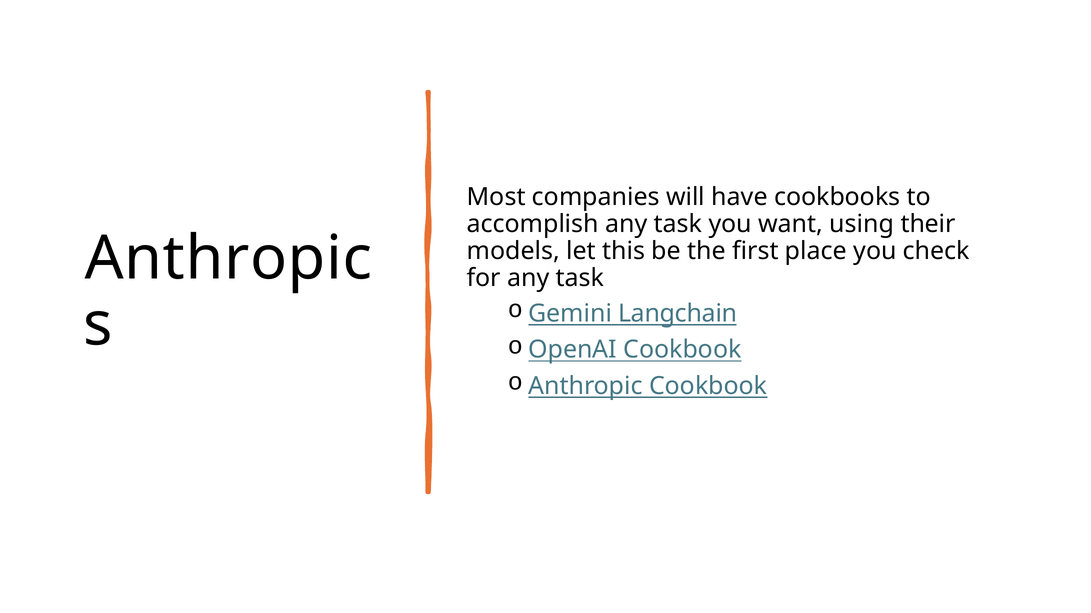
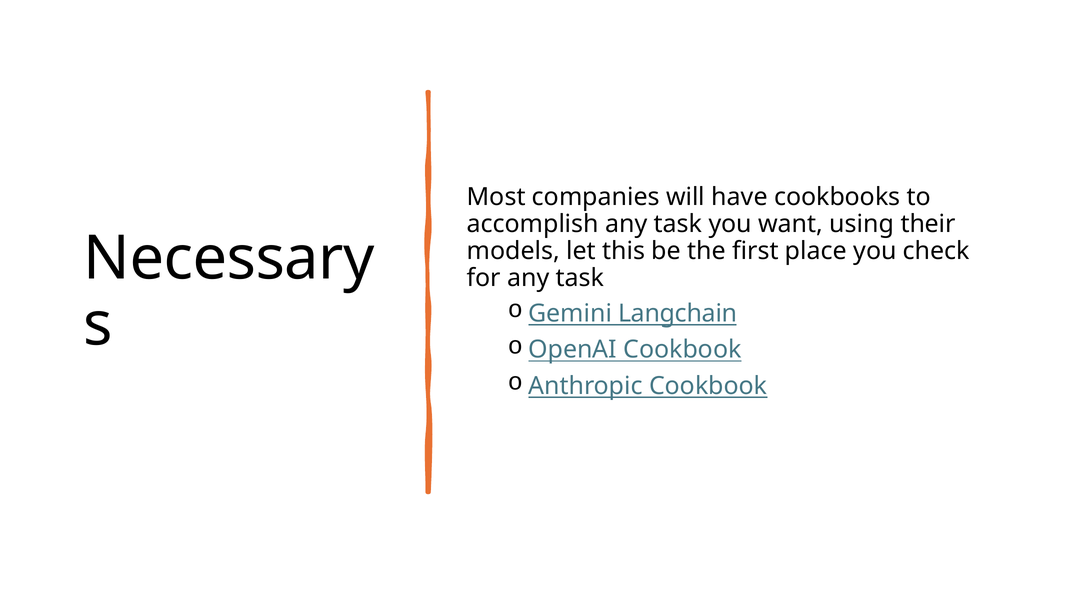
Anthropic at (228, 259): Anthropic -> Necessary
